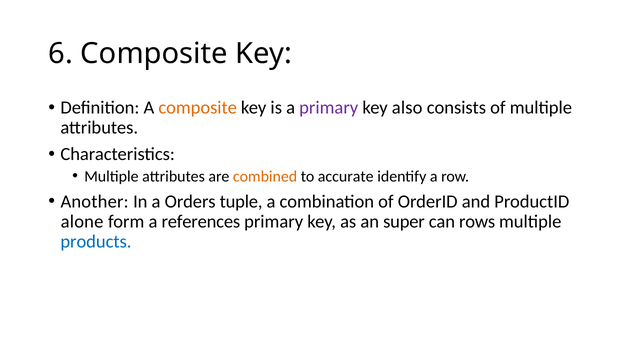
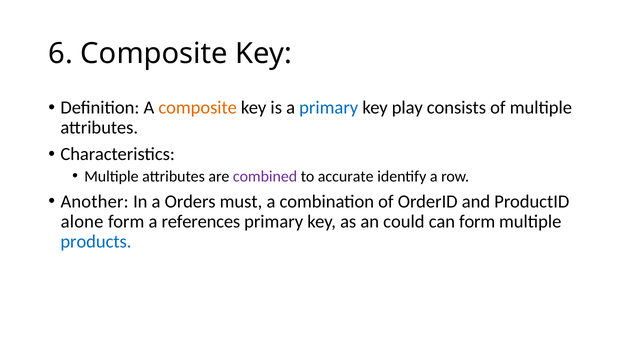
primary at (329, 108) colour: purple -> blue
also: also -> play
combined colour: orange -> purple
tuple: tuple -> must
super: super -> could
can rows: rows -> form
